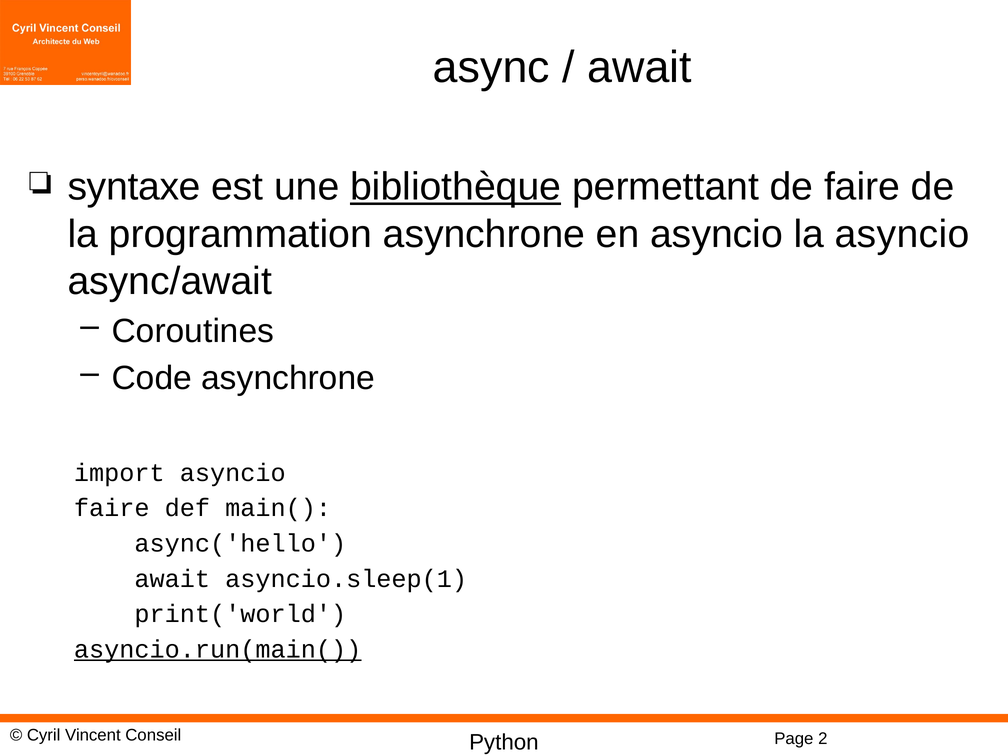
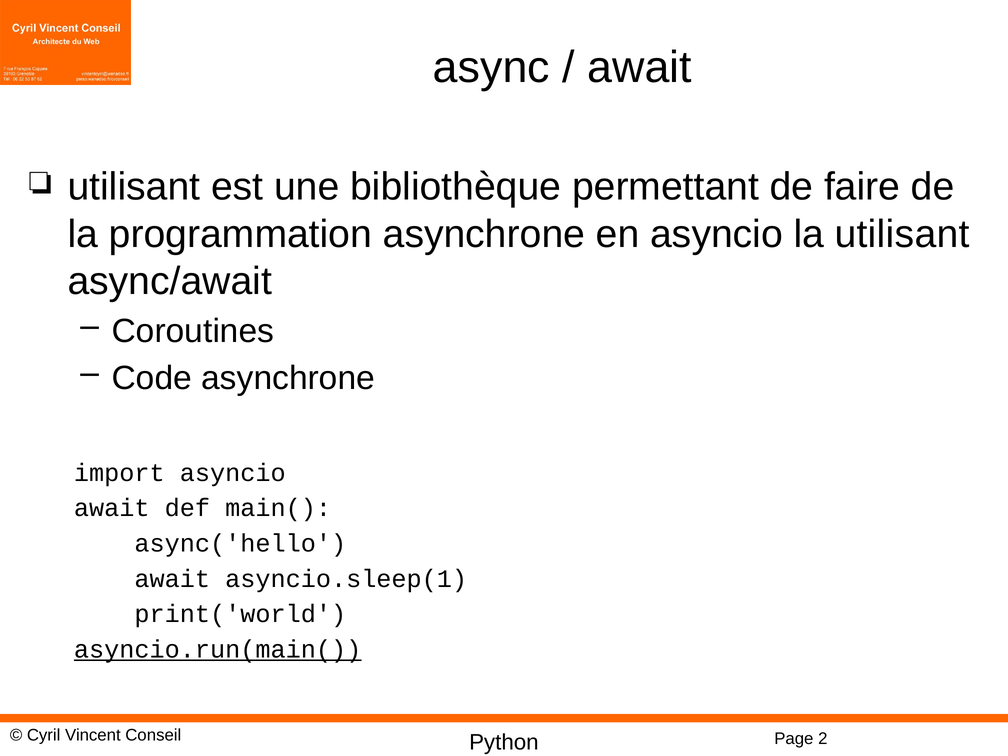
syntaxe at (134, 187): syntaxe -> utilisant
bibliothèque underline: present -> none
la asyncio: asyncio -> utilisant
faire at (112, 508): faire -> await
